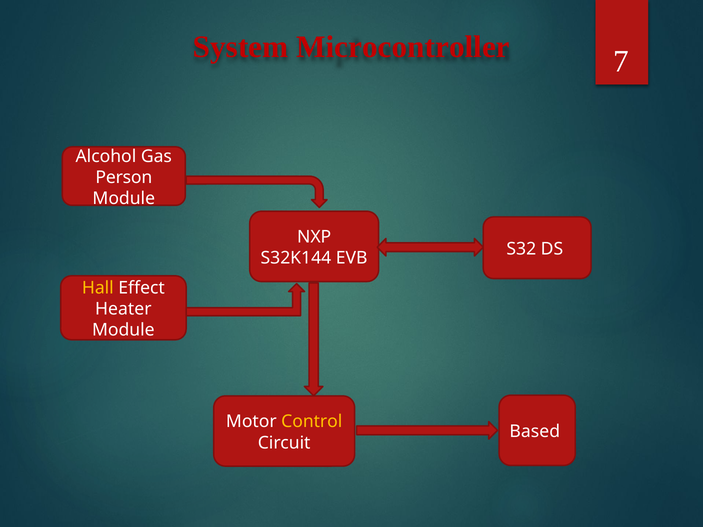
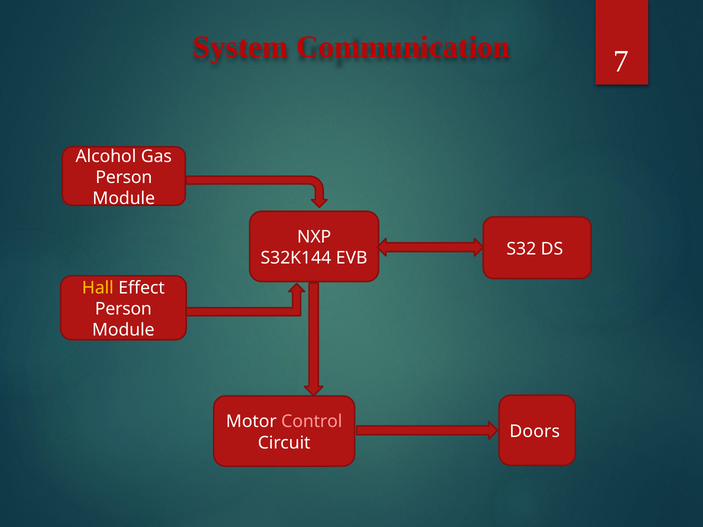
Microcontroller: Microcontroller -> Communication
Heater at (123, 309): Heater -> Person
Control colour: yellow -> pink
Based: Based -> Doors
